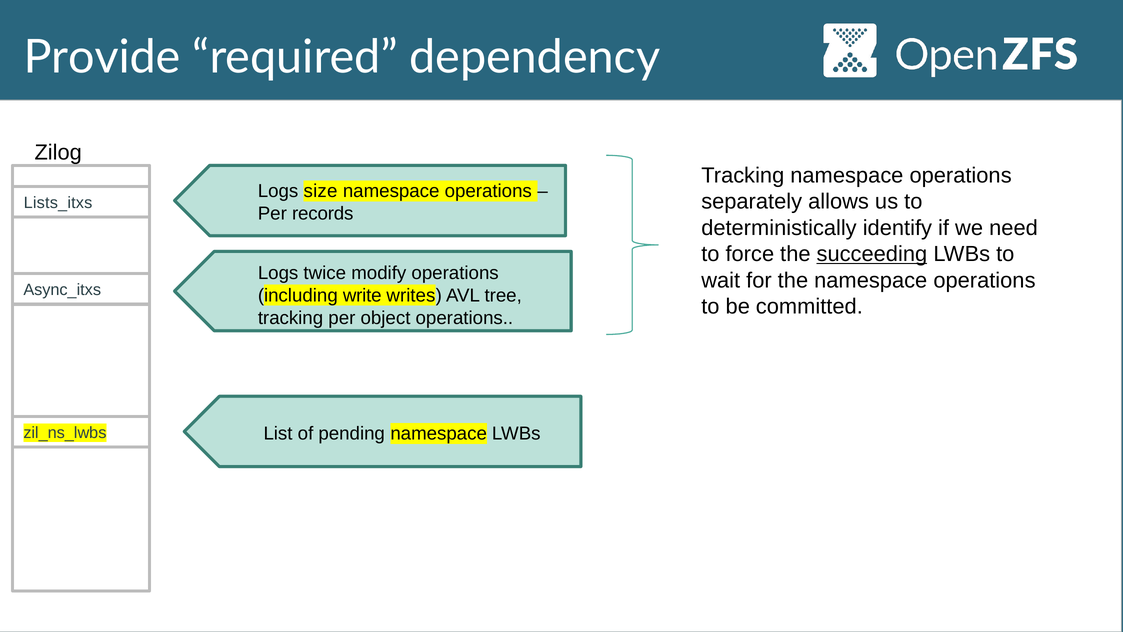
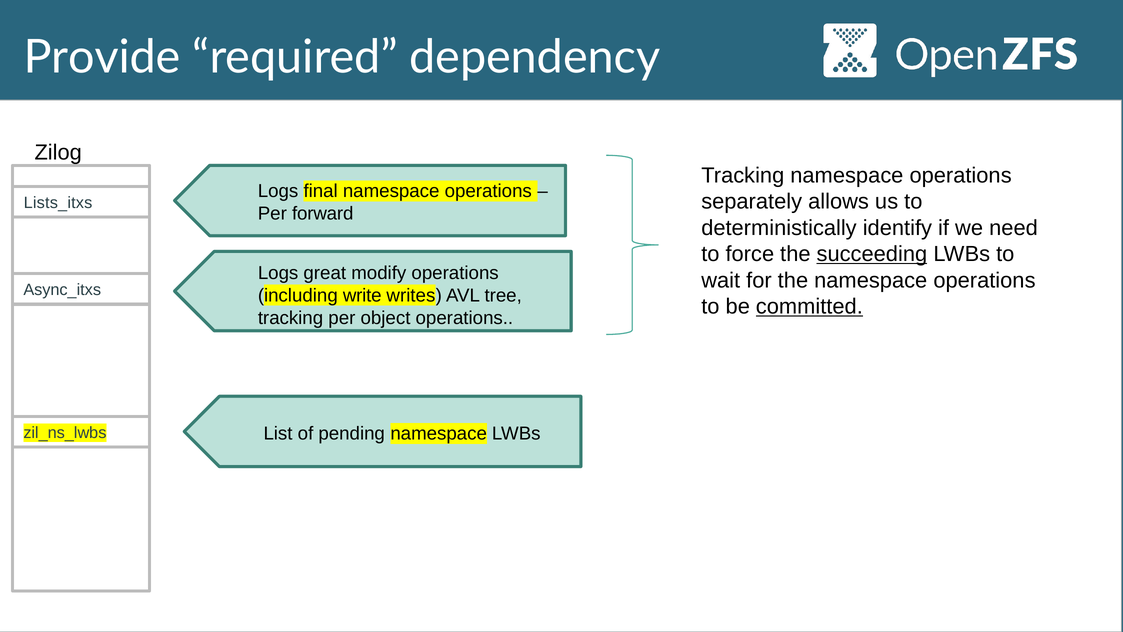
size: size -> final
records: records -> forward
twice: twice -> great
committed underline: none -> present
